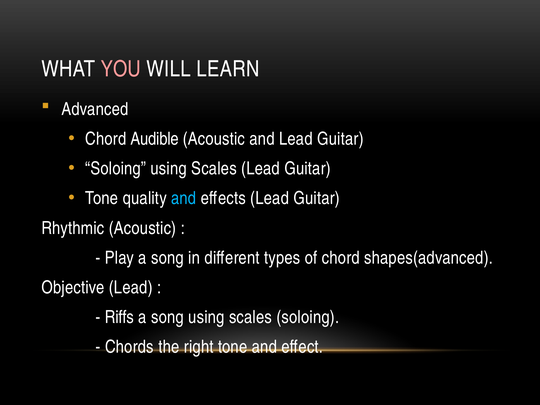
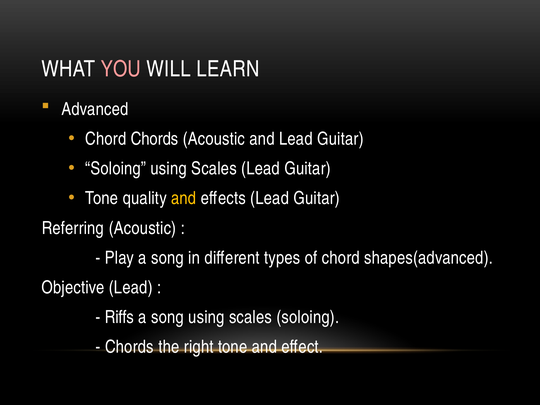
Chord Audible: Audible -> Chords
and at (184, 198) colour: light blue -> yellow
Rhythmic: Rhythmic -> Referring
